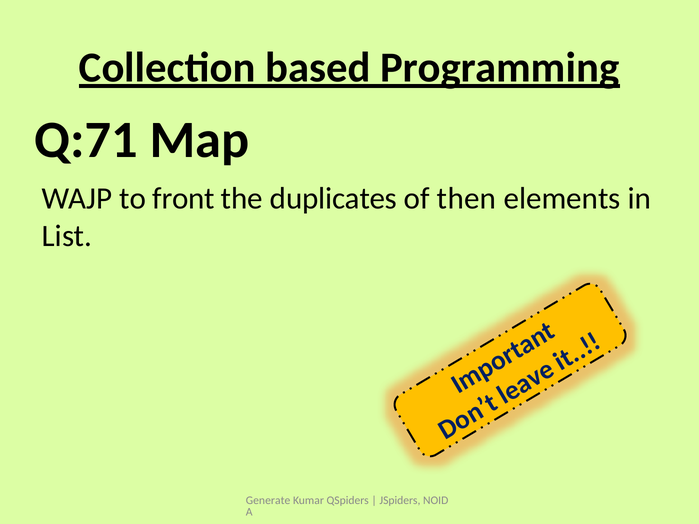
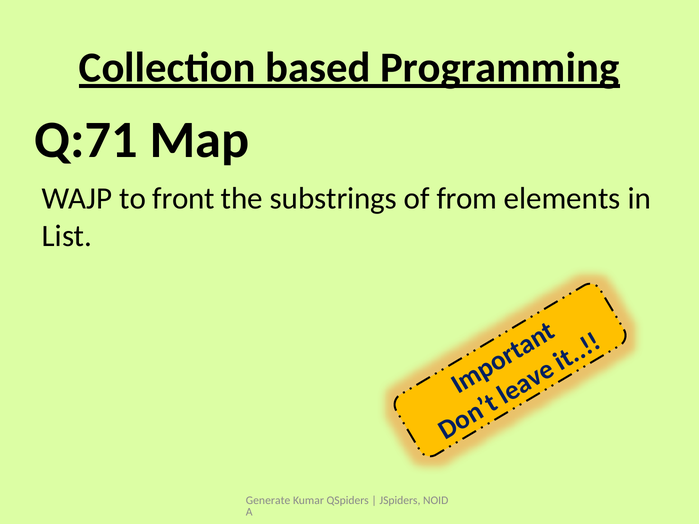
duplicates: duplicates -> substrings
then: then -> from
